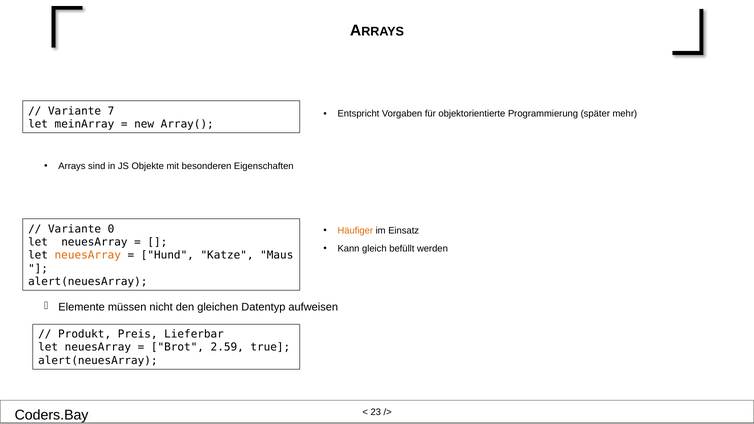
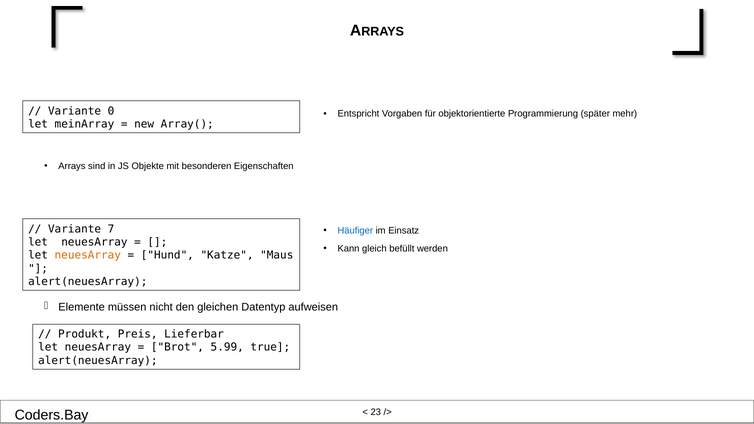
7: 7 -> 0
0: 0 -> 7
Häufiger colour: orange -> blue
2.59: 2.59 -> 5.99
